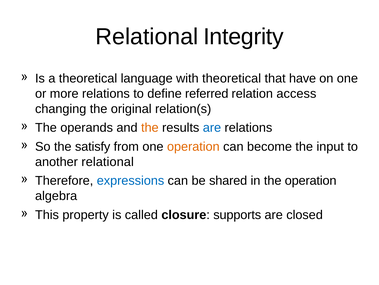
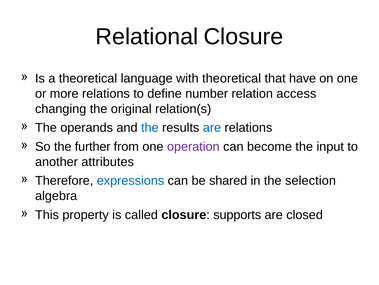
Relational Integrity: Integrity -> Closure
referred: referred -> number
the at (150, 127) colour: orange -> blue
satisfy: satisfy -> further
operation at (193, 146) colour: orange -> purple
another relational: relational -> attributes
the operation: operation -> selection
